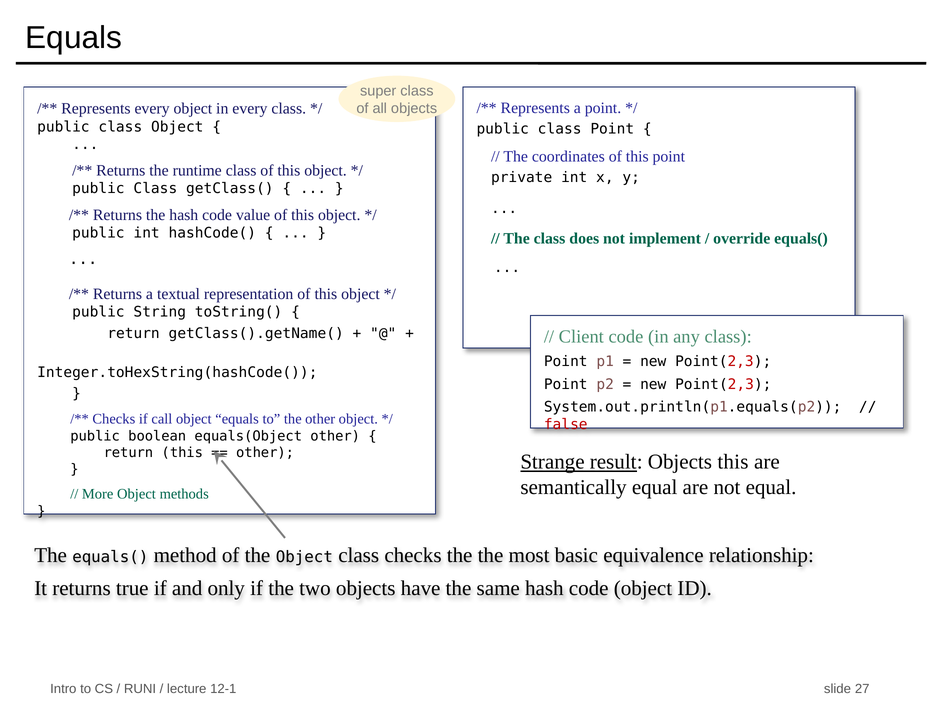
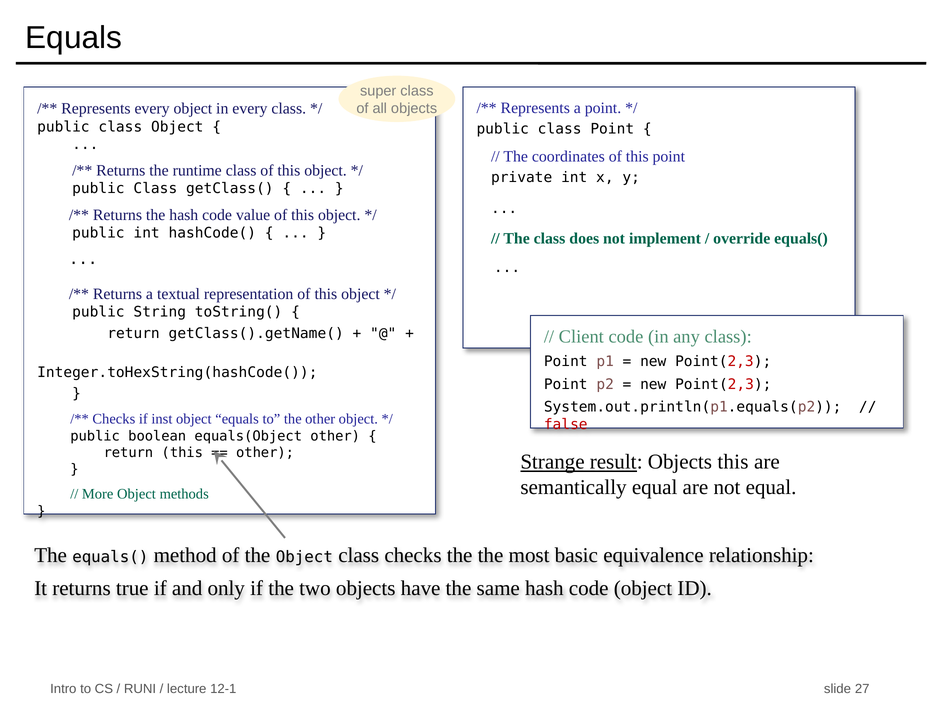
call: call -> inst
